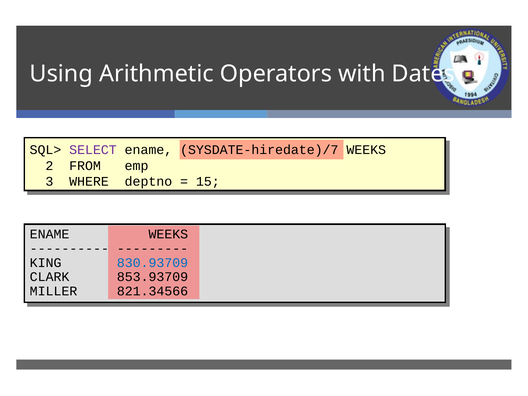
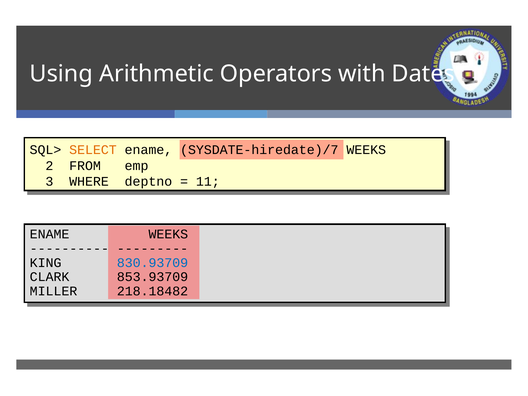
SELECT colour: purple -> orange
15: 15 -> 11
821.34566: 821.34566 -> 218.18482
